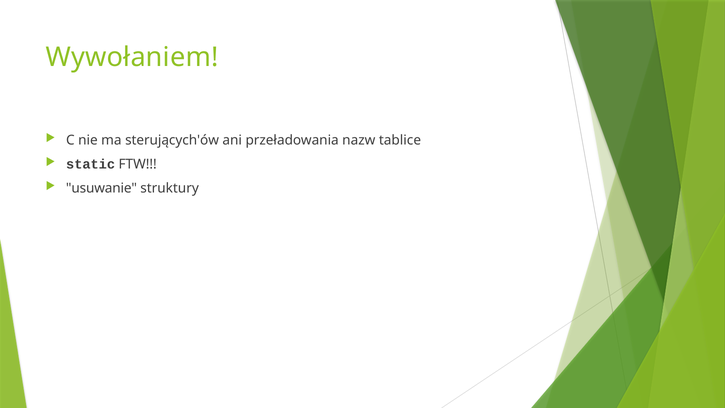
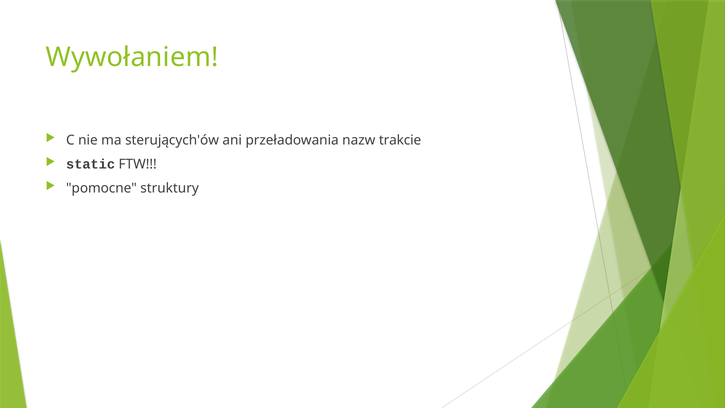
tablice: tablice -> trakcie
usuwanie: usuwanie -> pomocne
